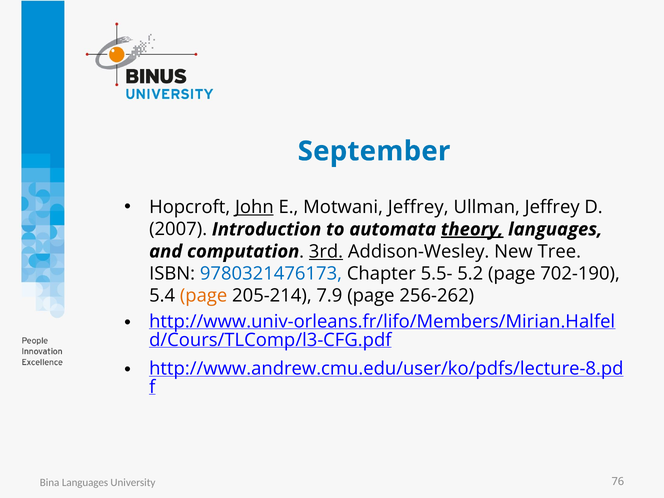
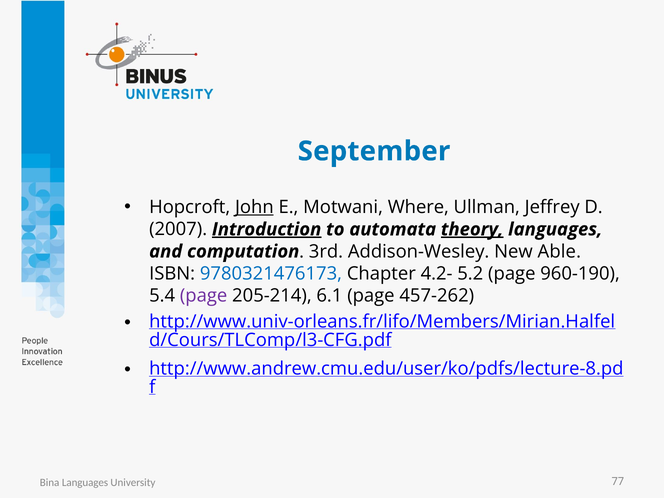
Motwani Jeffrey: Jeffrey -> Where
Introduction underline: none -> present
3rd underline: present -> none
Tree: Tree -> Able
5.5-: 5.5- -> 4.2-
702-190: 702-190 -> 960-190
page at (204, 296) colour: orange -> purple
7.9: 7.9 -> 6.1
256-262: 256-262 -> 457-262
76: 76 -> 77
